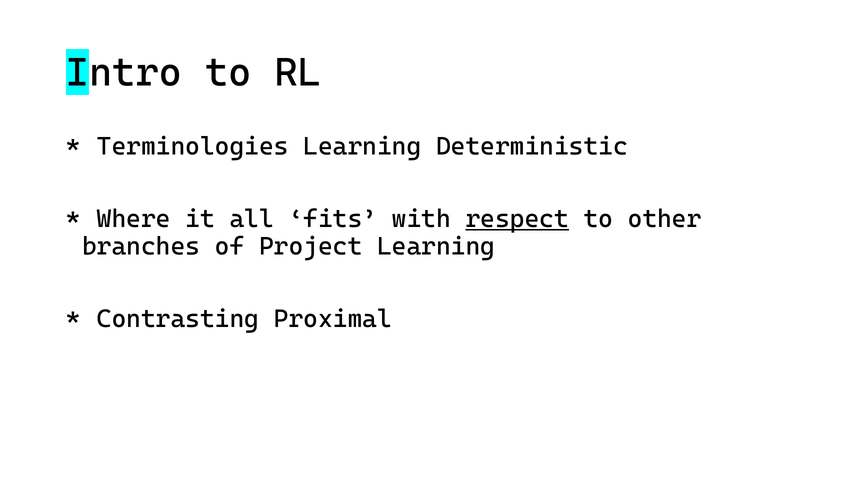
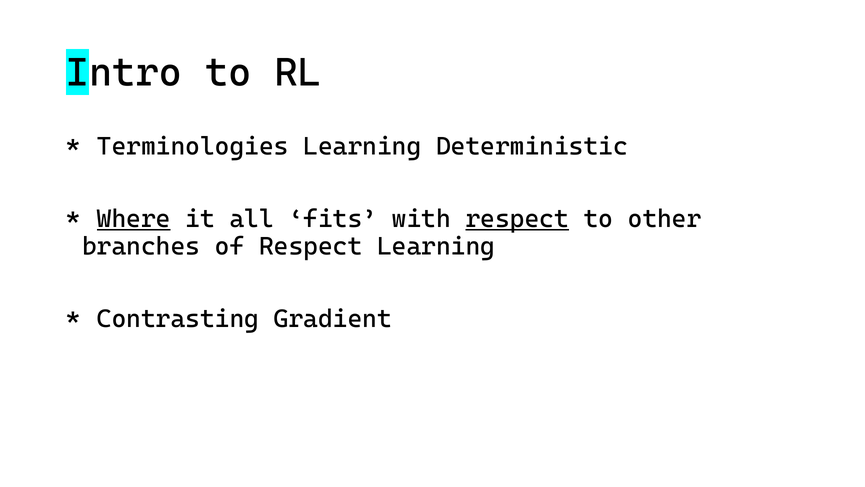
Where underline: none -> present
of Project: Project -> Respect
Proximal: Proximal -> Gradient
